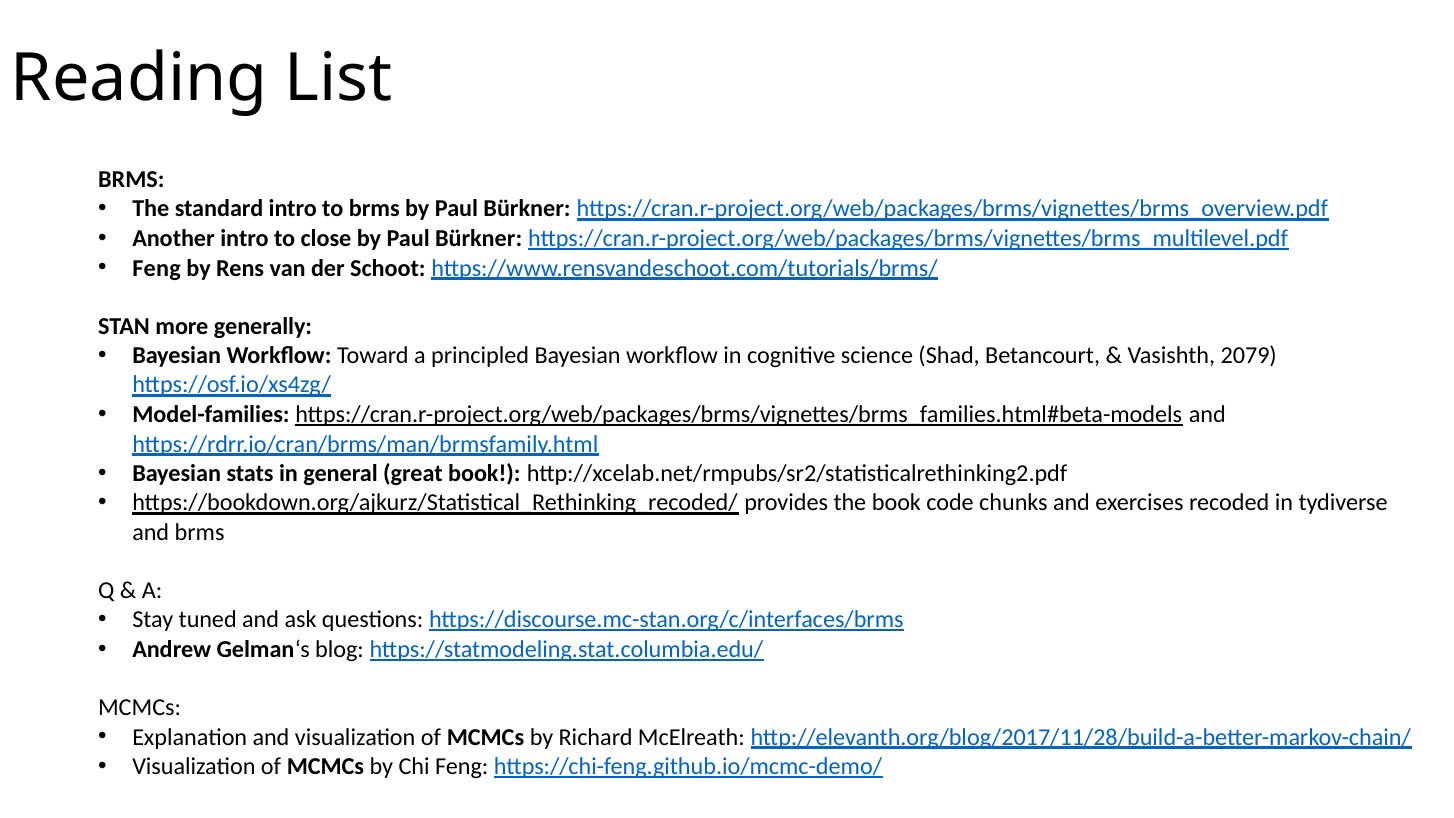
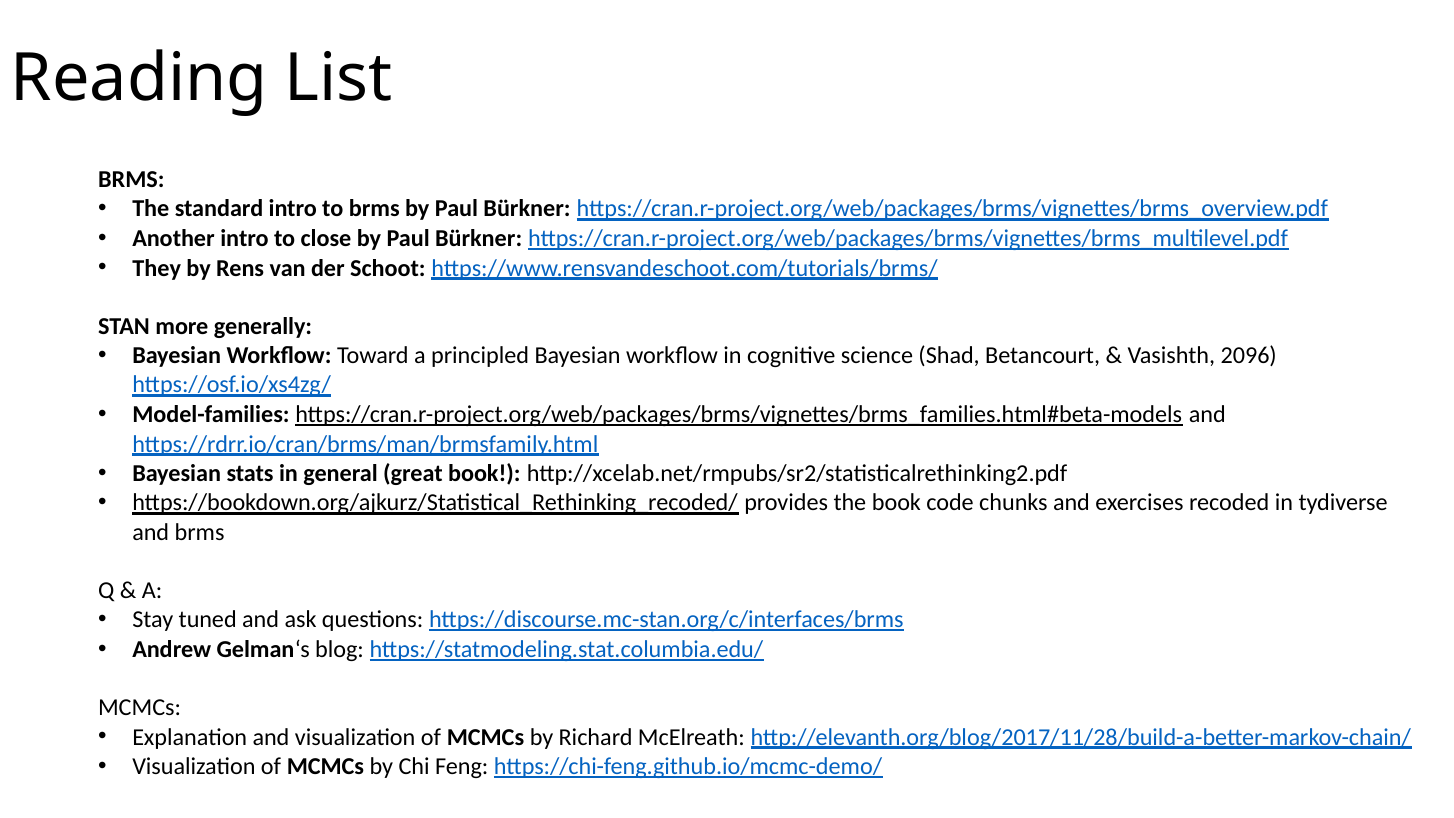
Feng at (157, 268): Feng -> They
2079: 2079 -> 2096
